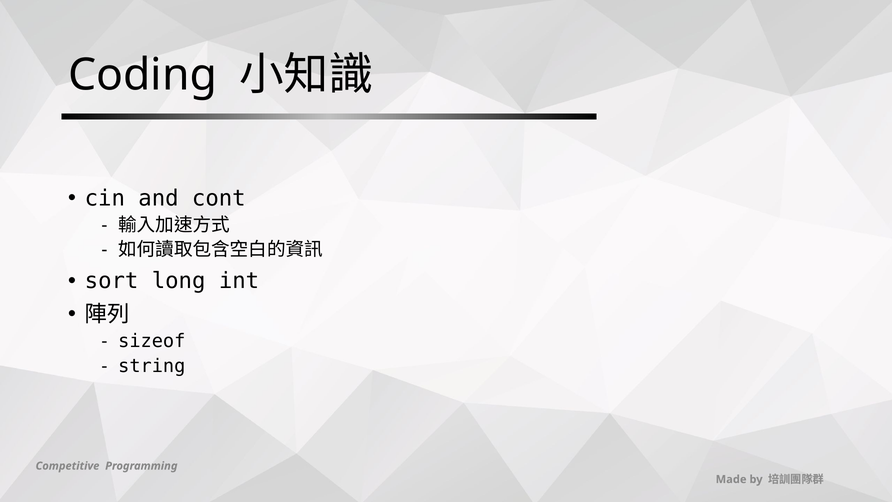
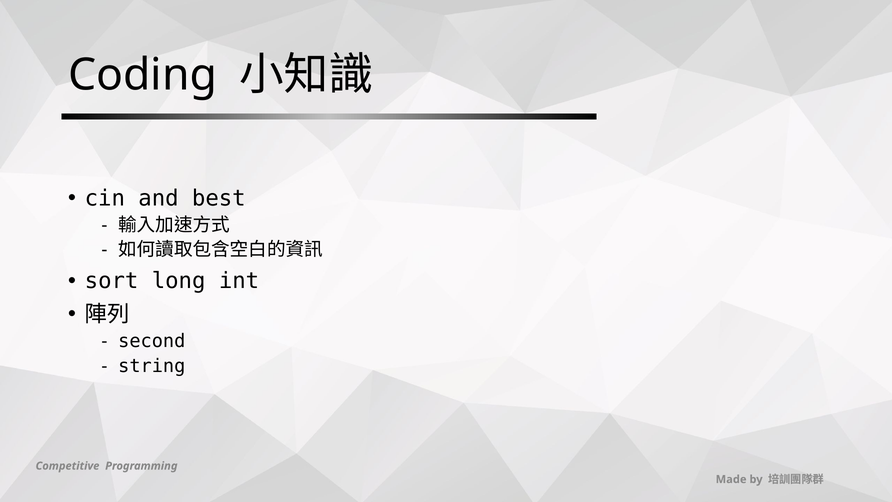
cont: cont -> best
sizeof: sizeof -> second
